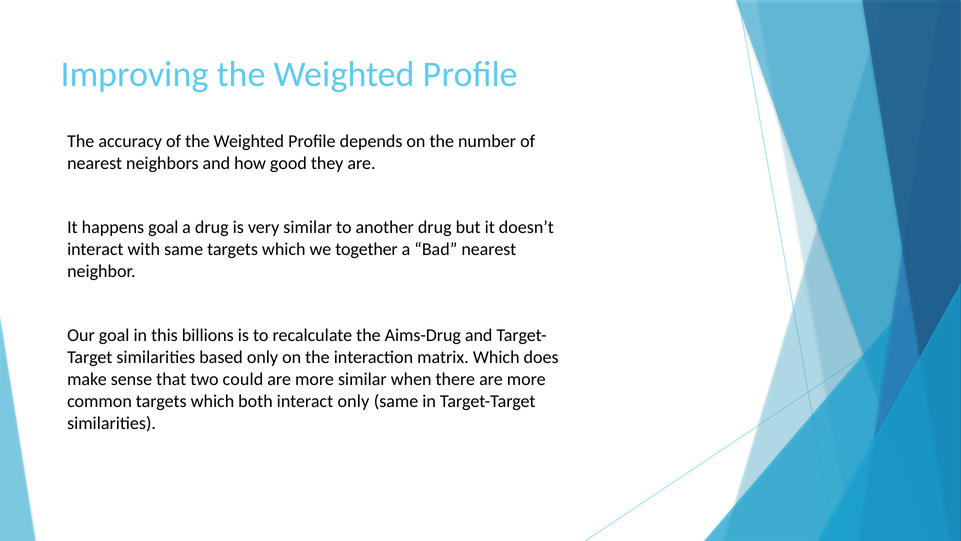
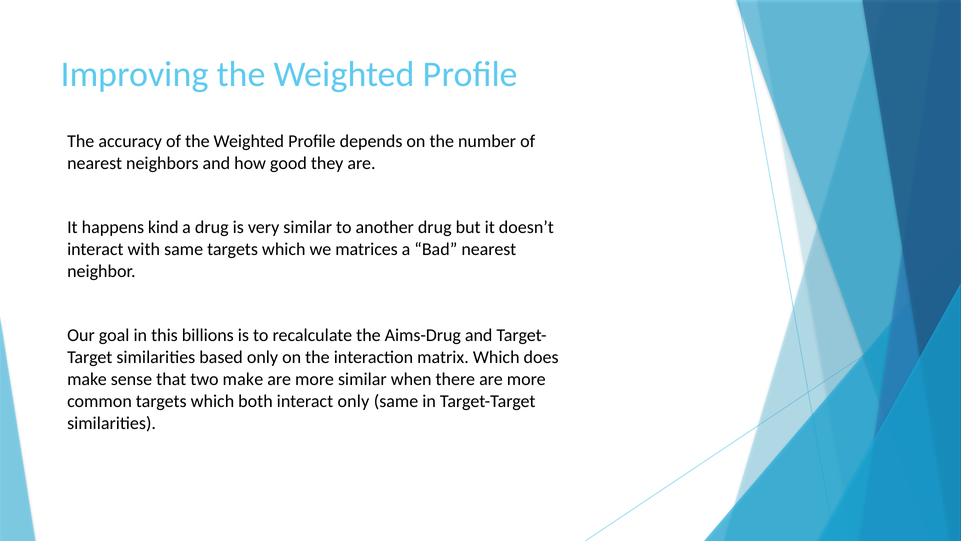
happens goal: goal -> kind
together: together -> matrices
two could: could -> make
